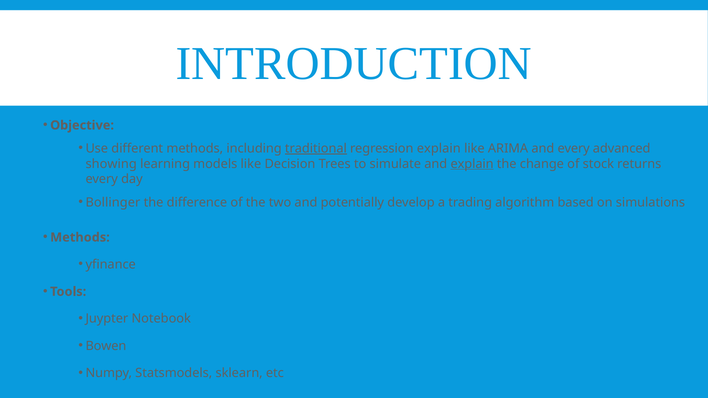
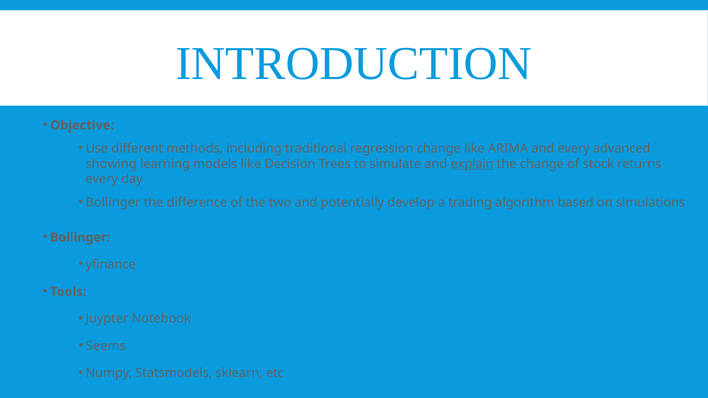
traditional underline: present -> none
regression explain: explain -> change
Methods at (80, 238): Methods -> Bollinger
Bowen: Bowen -> Seems
